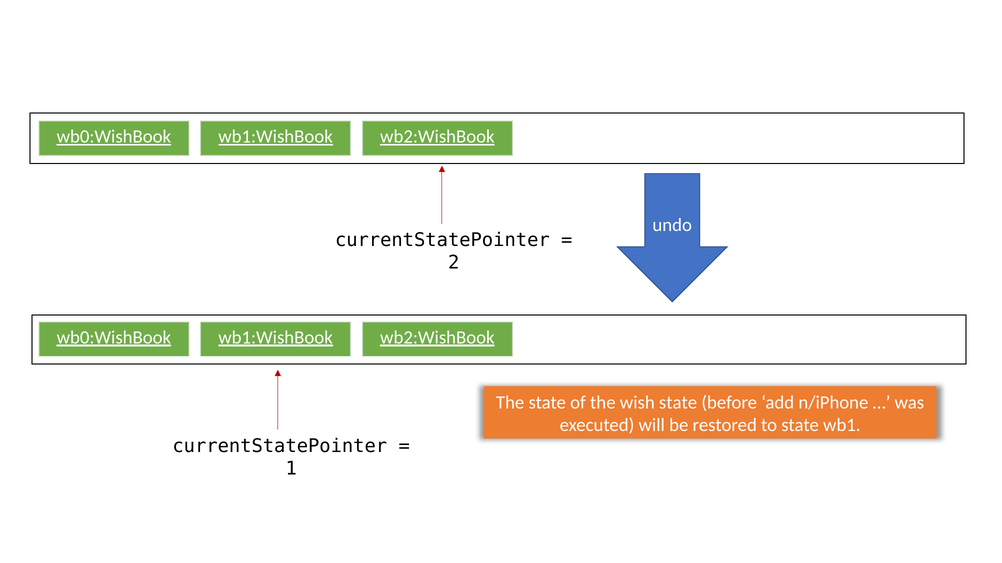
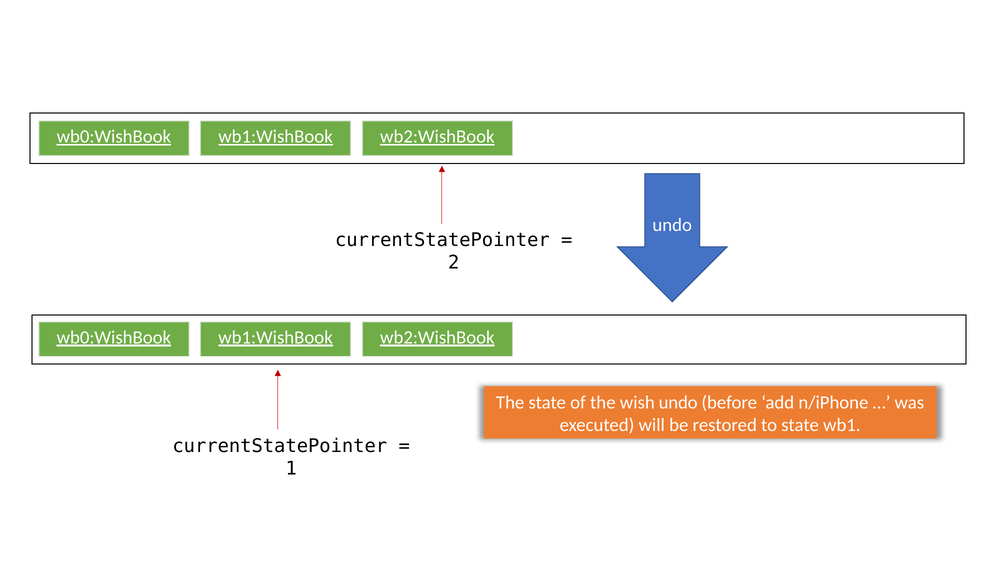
wish state: state -> undo
